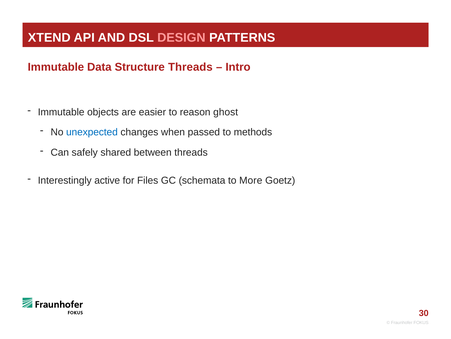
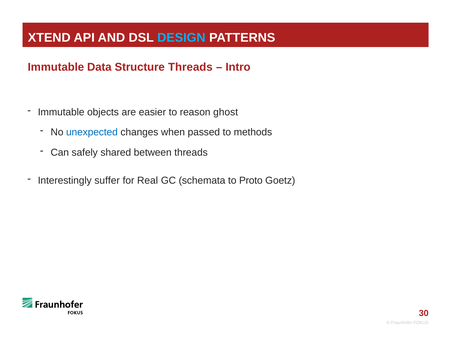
DESIGN colour: pink -> light blue
active: active -> suffer
Files: Files -> Real
More: More -> Proto
